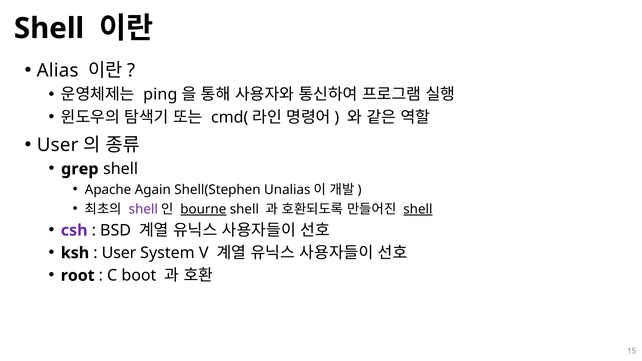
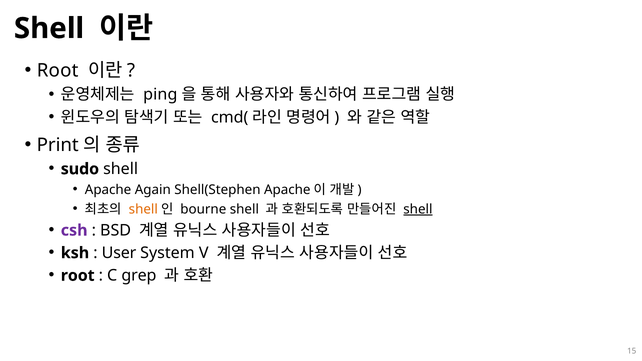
Alias at (58, 71): Alias -> Root
User at (58, 145): User -> Print
grep: grep -> sudo
Shell(Stephen Unalias: Unalias -> Apache
shell at (143, 209) colour: purple -> orange
bourne underline: present -> none
boot: boot -> grep
